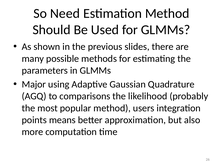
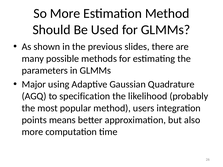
So Need: Need -> More
comparisons: comparisons -> specification
